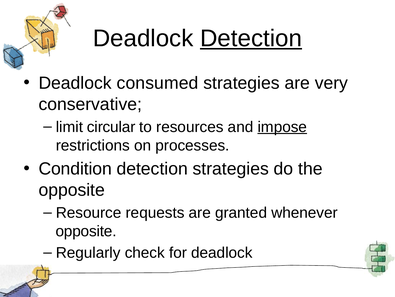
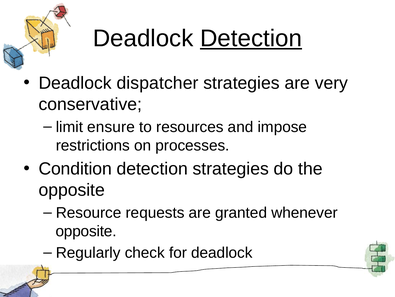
consumed: consumed -> dispatcher
circular: circular -> ensure
impose underline: present -> none
